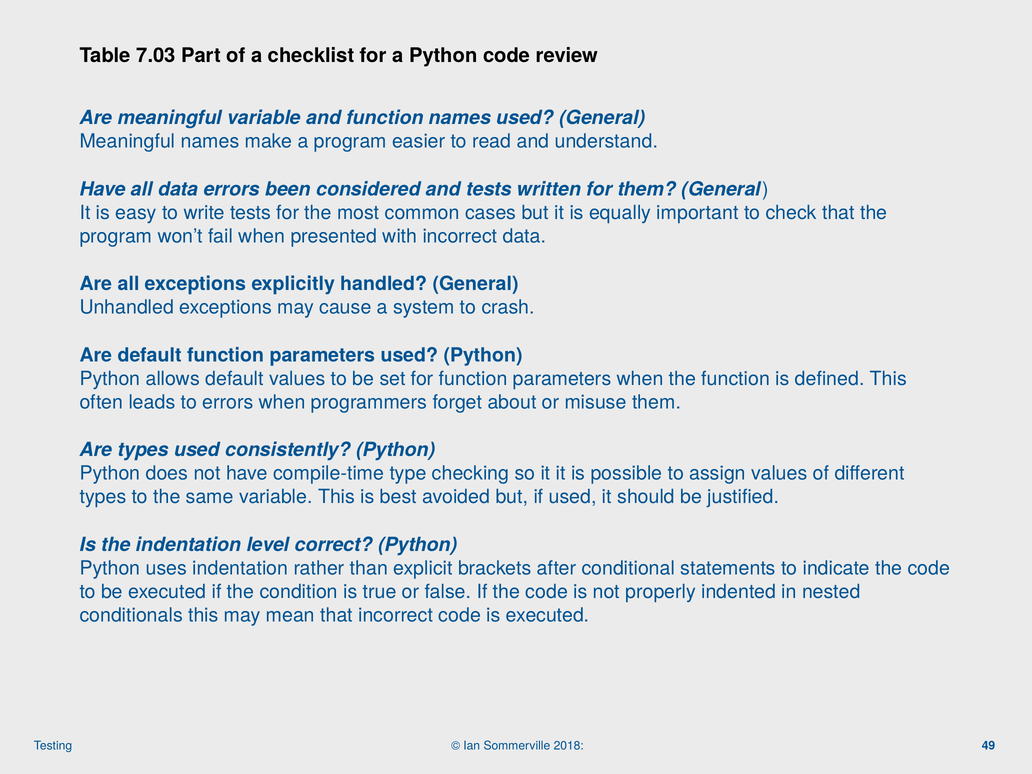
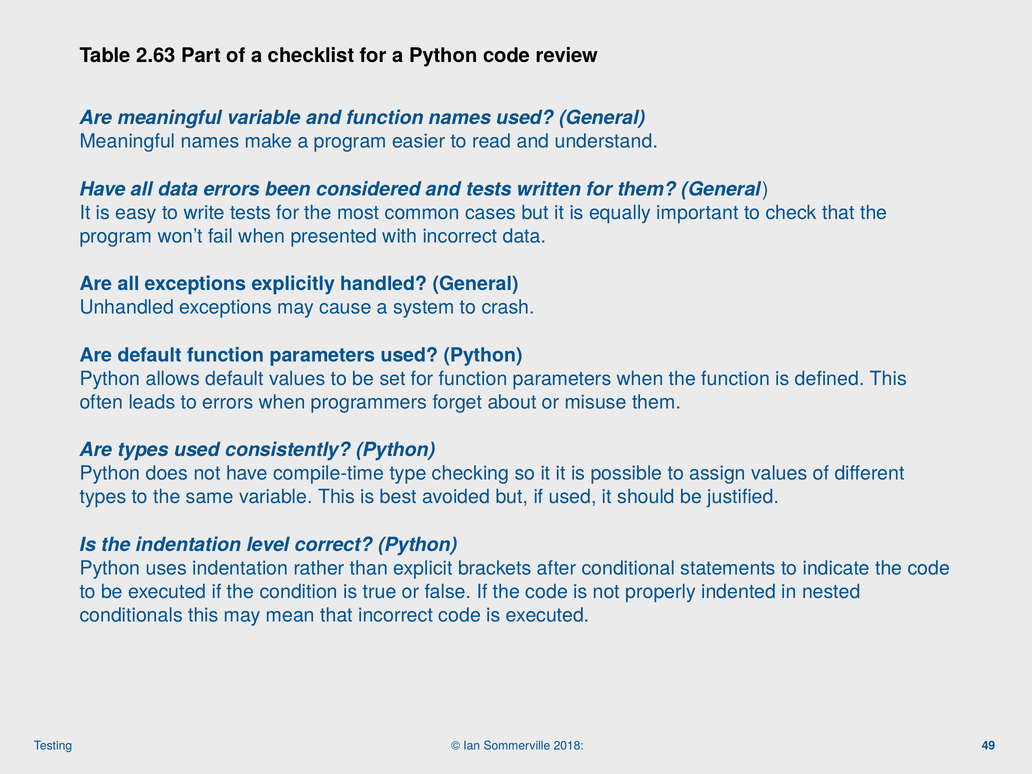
7.03: 7.03 -> 2.63
